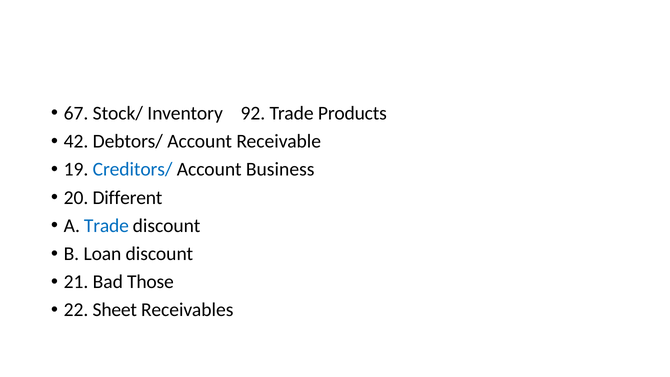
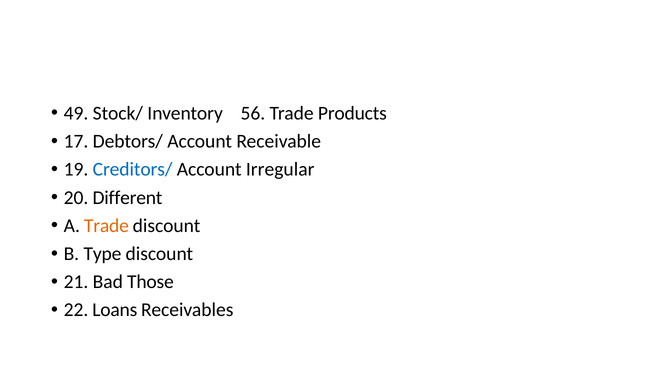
67: 67 -> 49
92: 92 -> 56
42: 42 -> 17
Business: Business -> Irregular
Trade at (106, 226) colour: blue -> orange
Loan: Loan -> Type
Sheet: Sheet -> Loans
